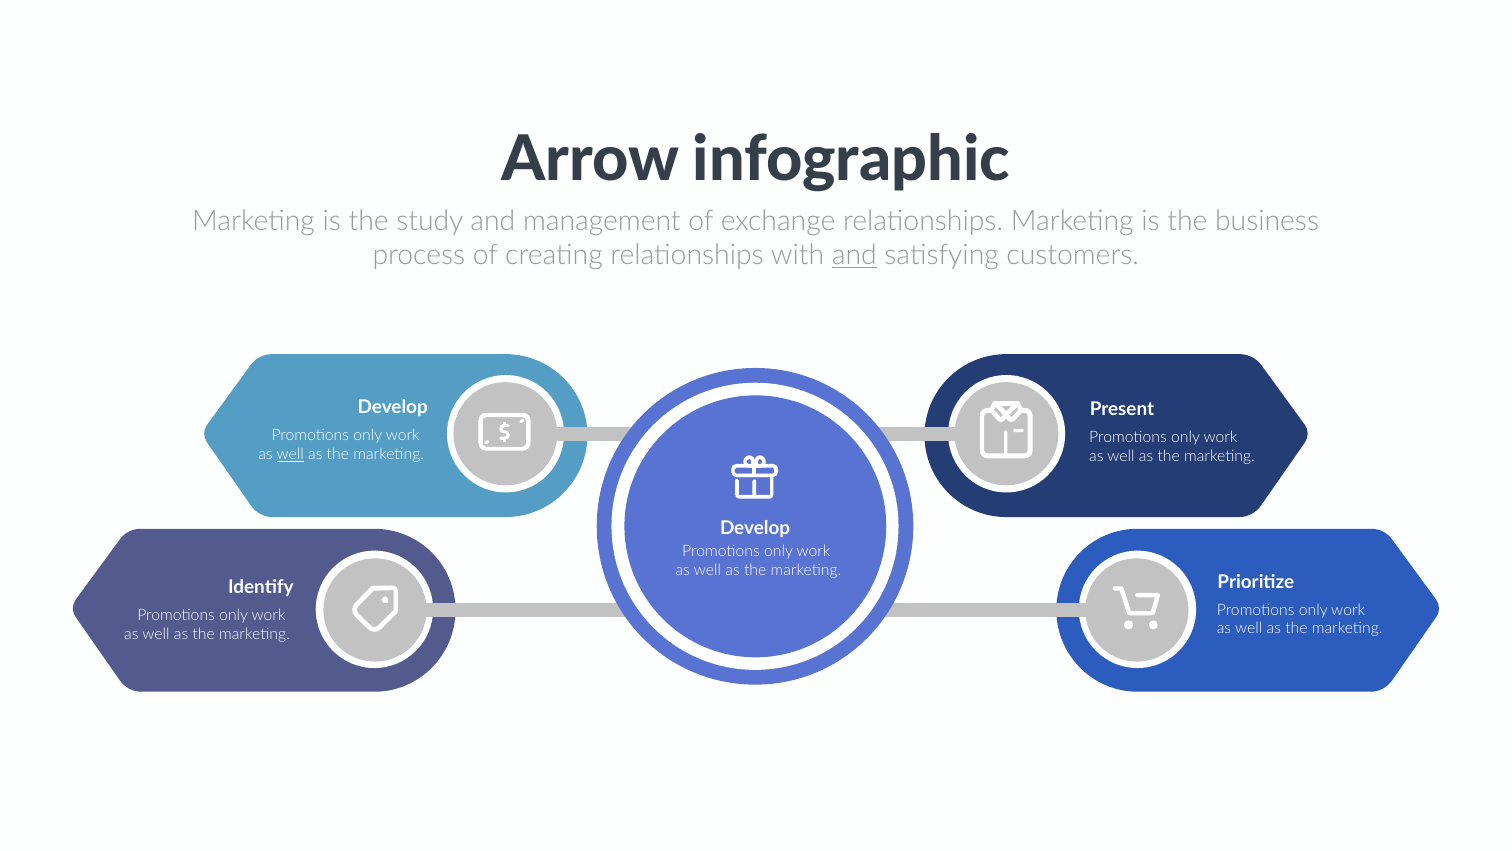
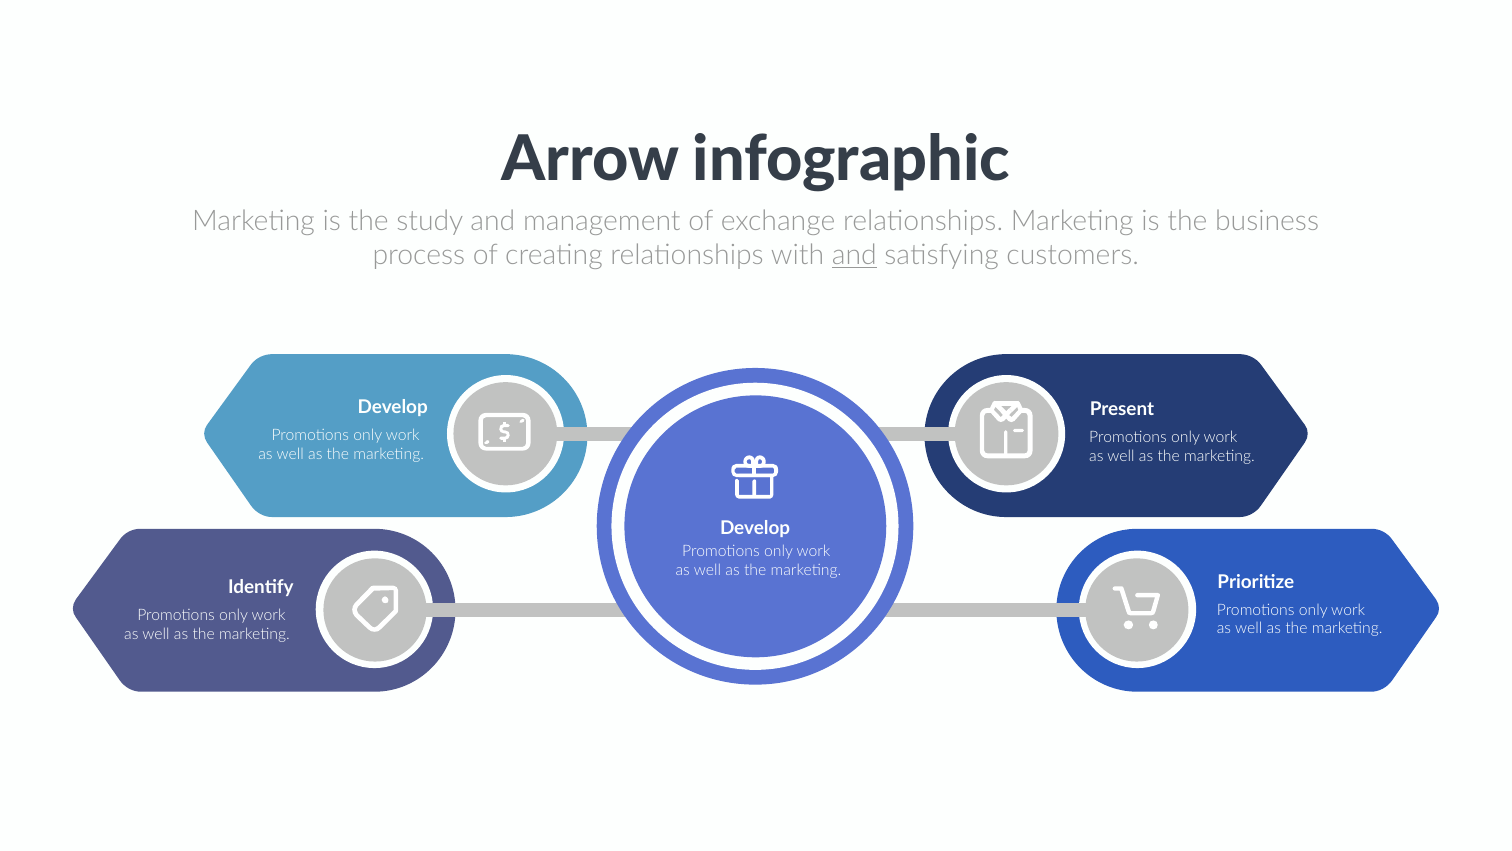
well at (290, 454) underline: present -> none
